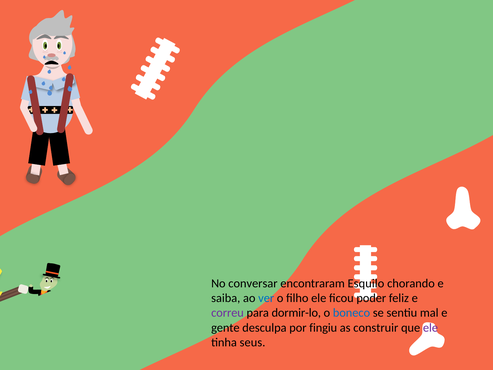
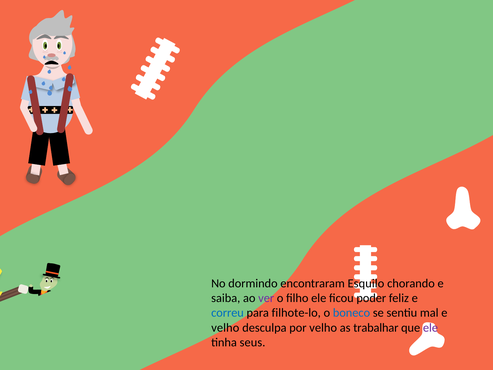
conversar: conversar -> dormindo
ver colour: blue -> purple
correu colour: purple -> blue
dormir-lo: dormir-lo -> filhote-lo
gente at (225, 327): gente -> velho
por fingiu: fingiu -> velho
construir: construir -> trabalhar
